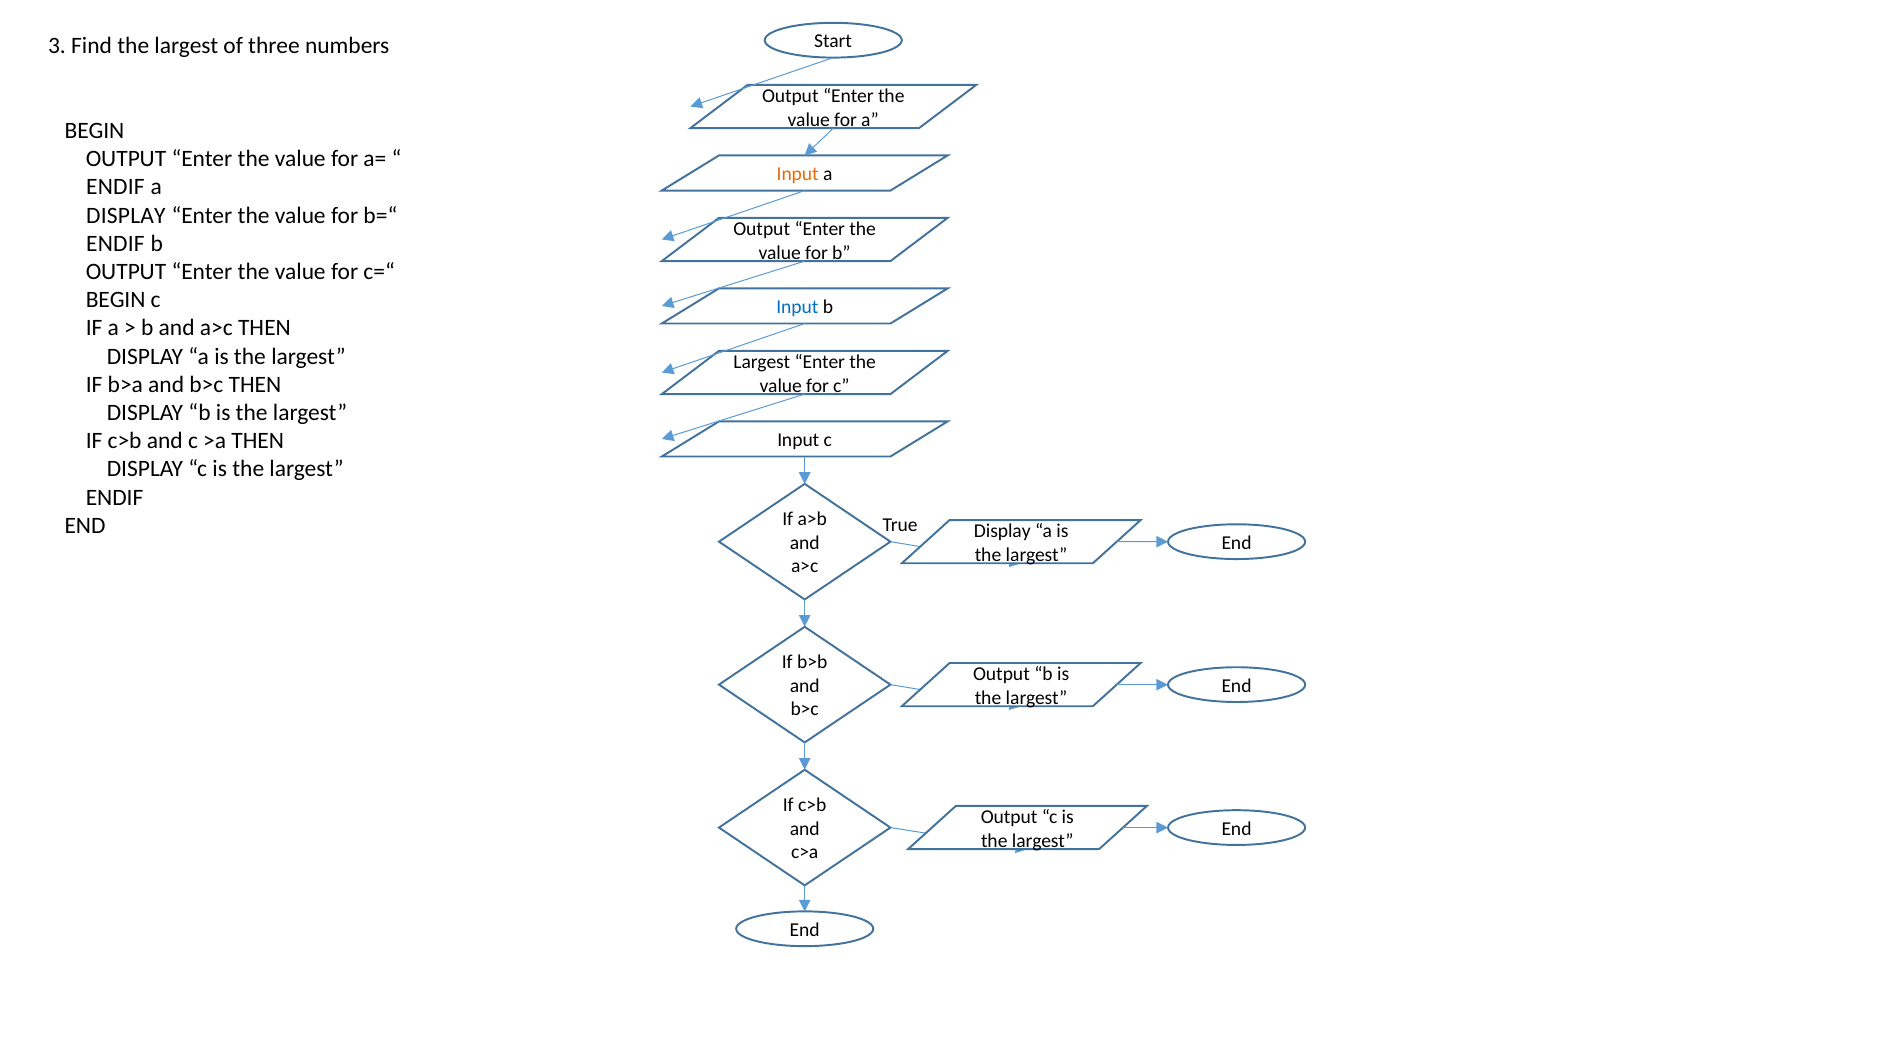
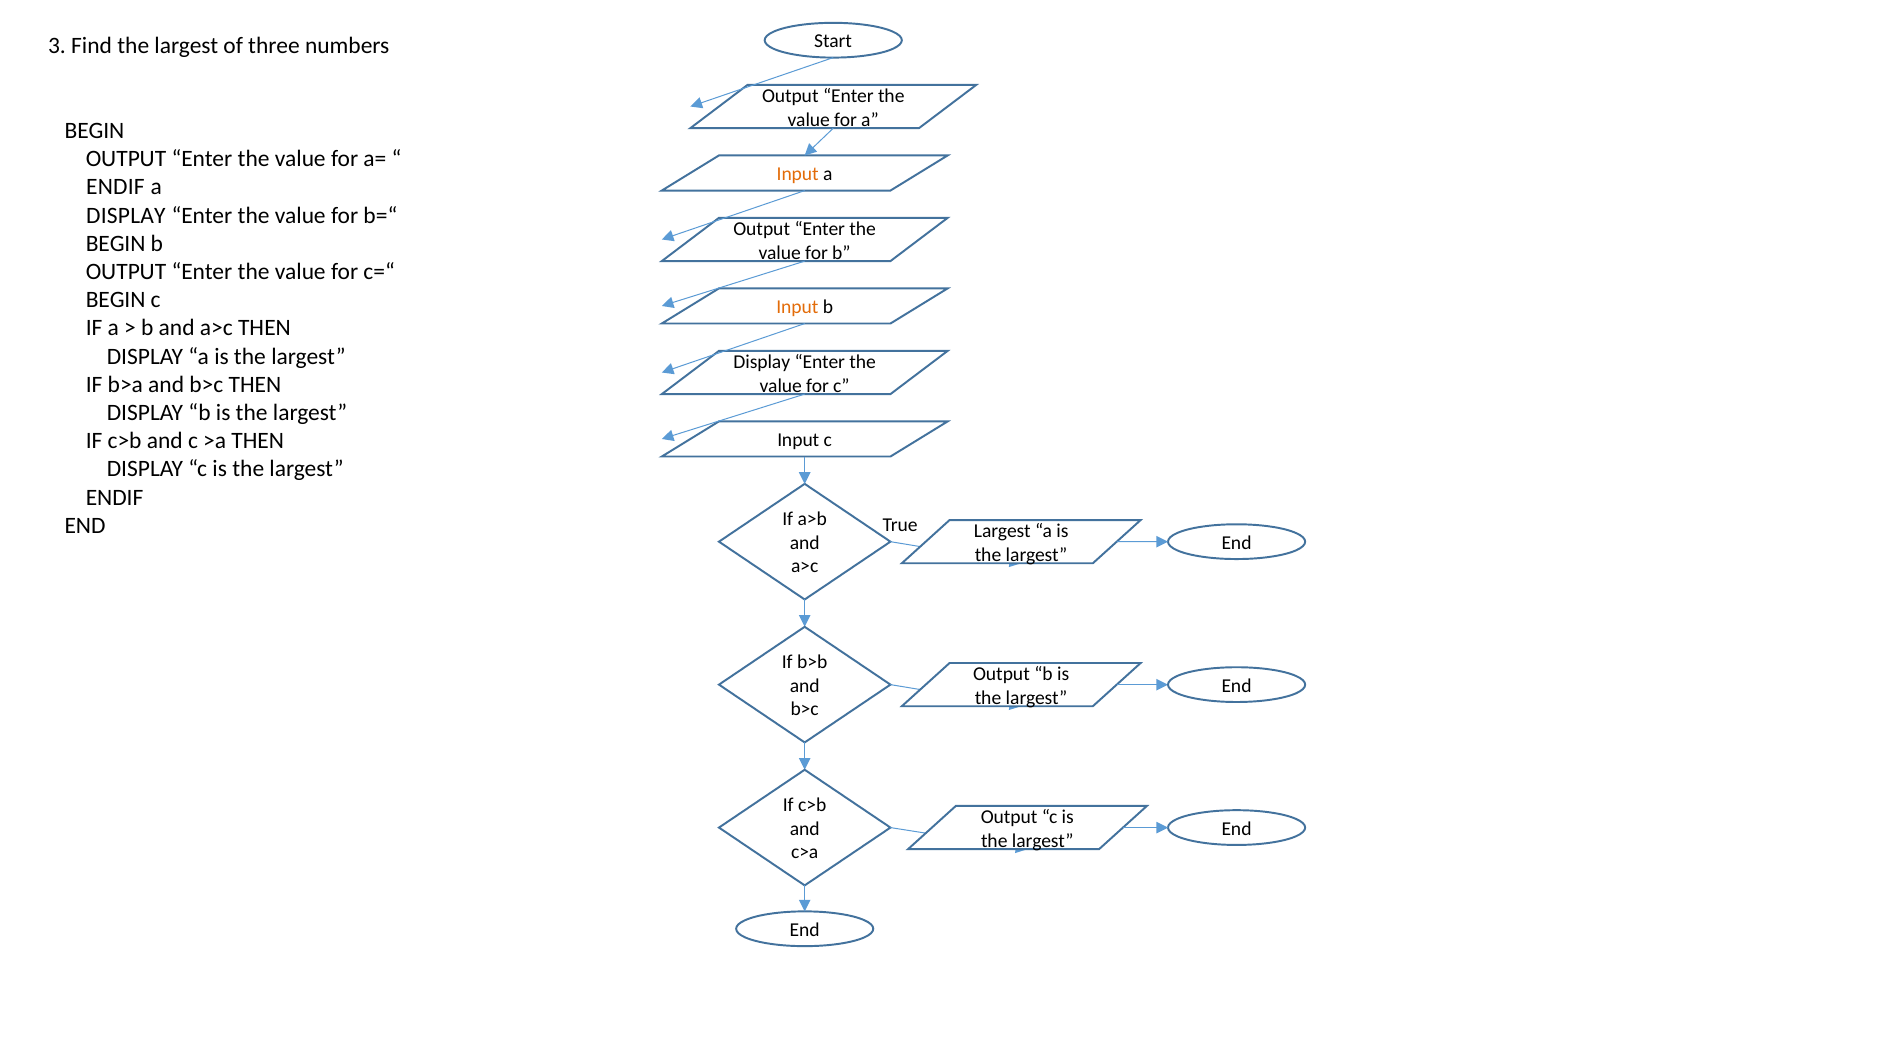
ENDIF at (115, 243): ENDIF -> BEGIN
Input at (797, 307) colour: blue -> orange
Largest at (762, 362): Largest -> Display
Display at (1002, 531): Display -> Largest
